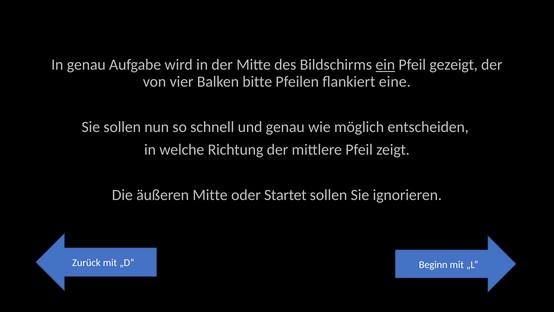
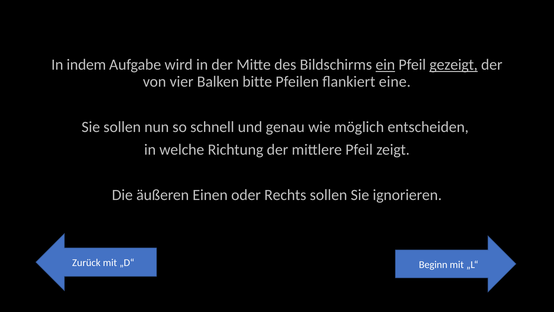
In genau: genau -> indem
gezeigt underline: none -> present
äußeren Mitte: Mitte -> Einen
Startet: Startet -> Rechts
